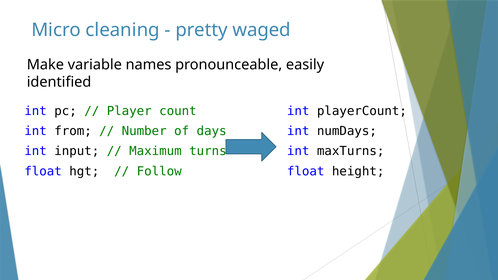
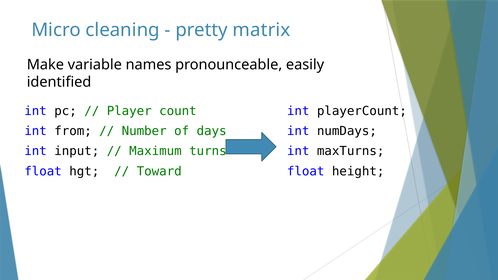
waged: waged -> matrix
Follow: Follow -> Toward
